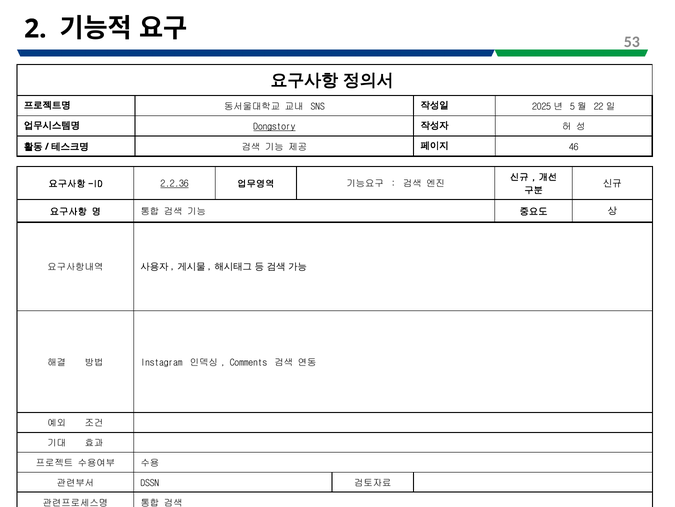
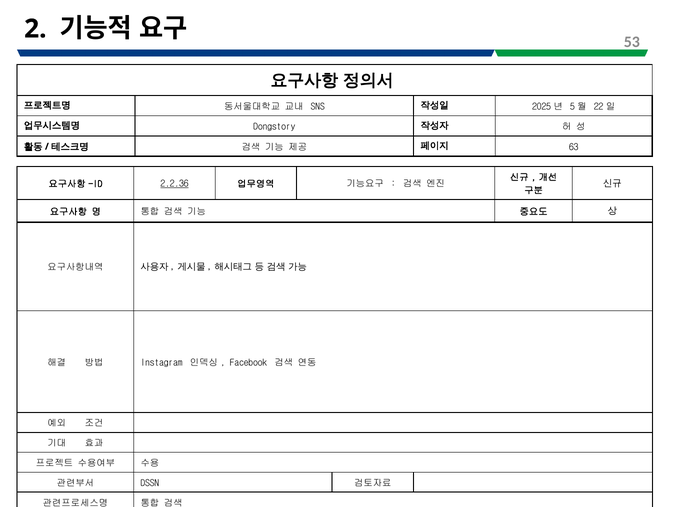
Dongstory underline: present -> none
46: 46 -> 63
Comments: Comments -> Facebook
